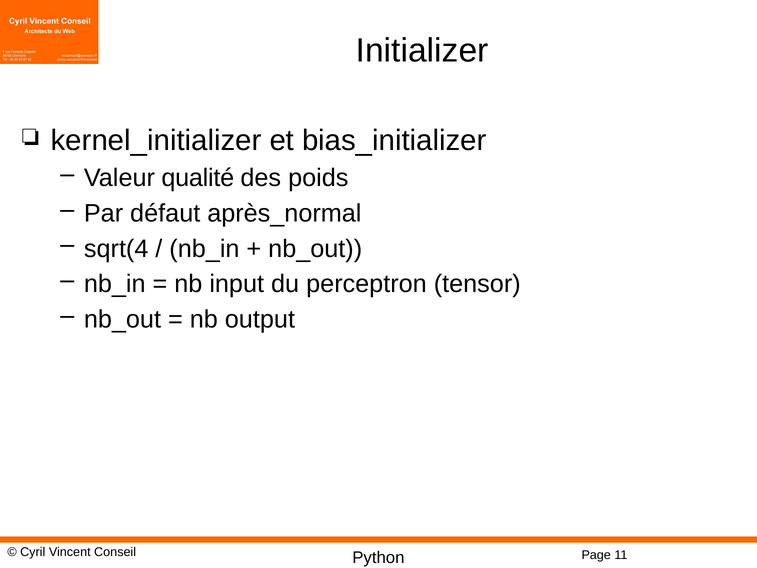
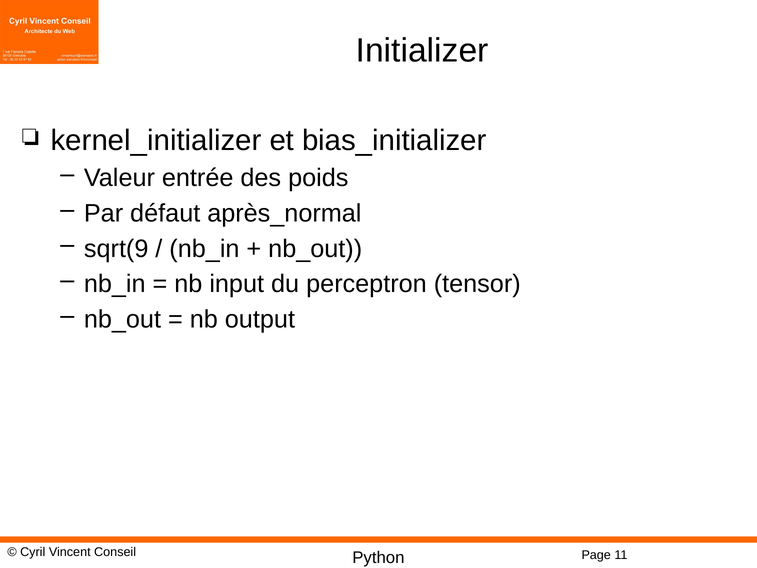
qualité: qualité -> entrée
sqrt(4: sqrt(4 -> sqrt(9
